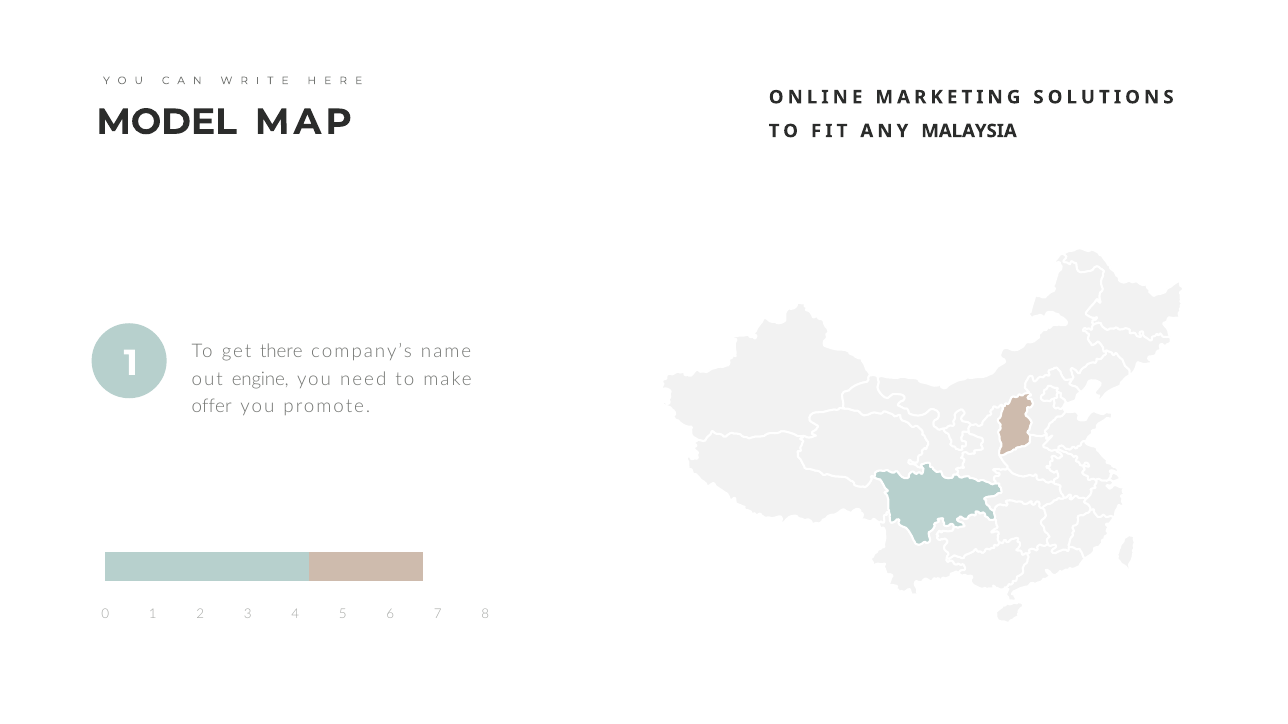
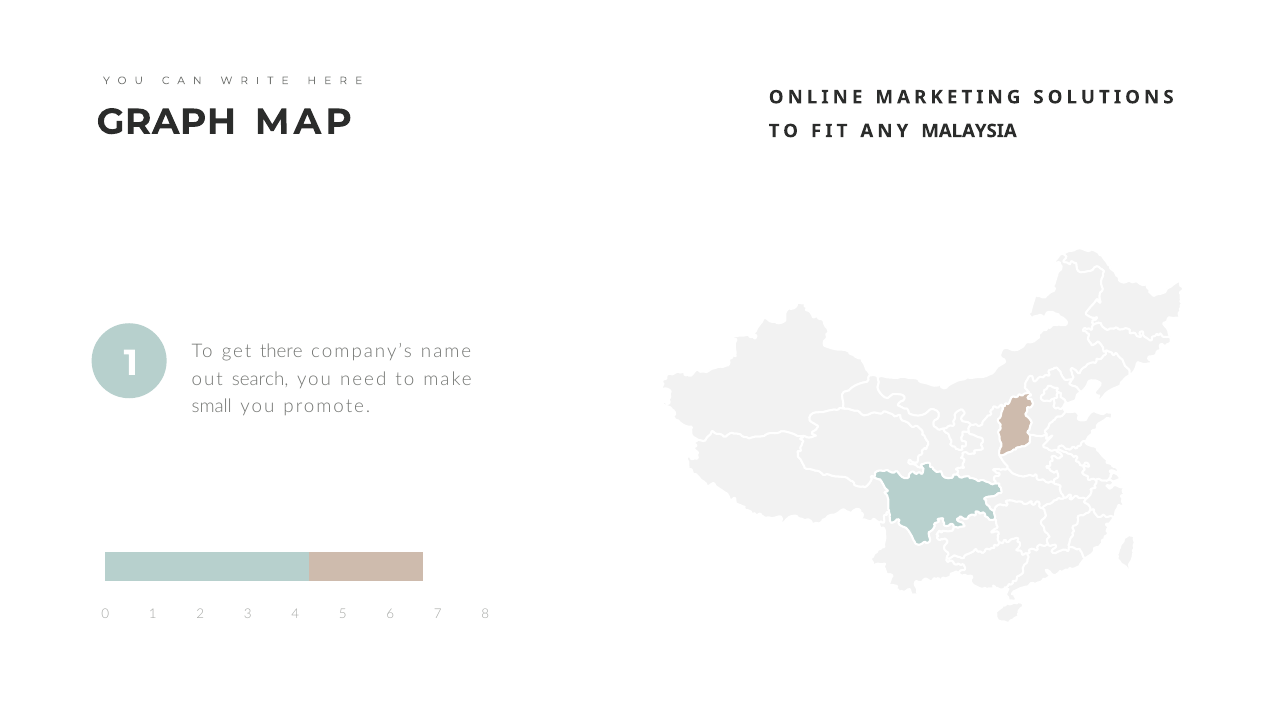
MODEL: MODEL -> GRAPH
engine: engine -> search
offer: offer -> small
